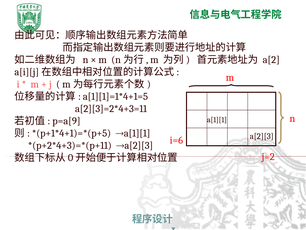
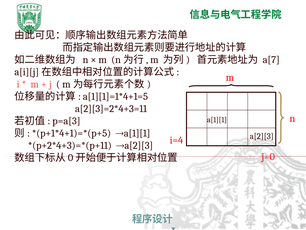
a[2: a[2 -> a[7
p=a[9: p=a[9 -> p=a[3
i=6: i=6 -> i=4
j=2: j=2 -> j=0
